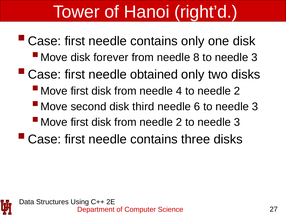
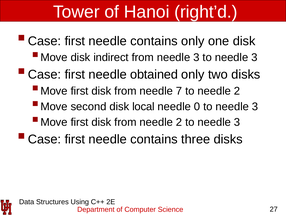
forever: forever -> indirect
from needle 8: 8 -> 3
4: 4 -> 7
third: third -> local
6: 6 -> 0
